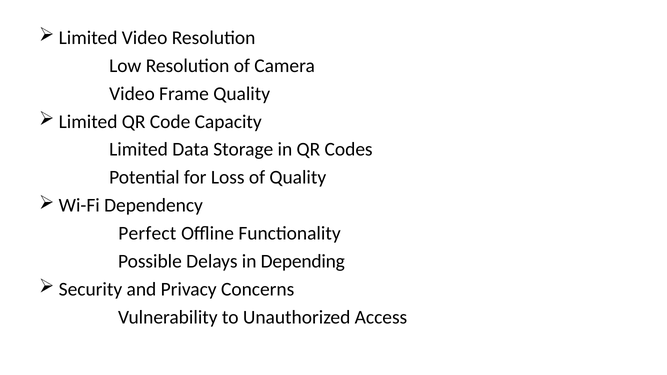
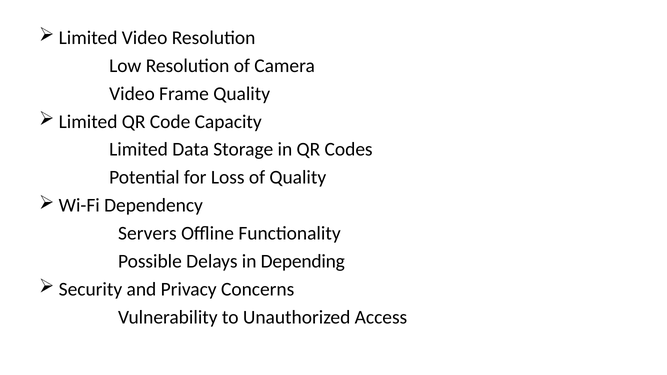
Perfect: Perfect -> Servers
